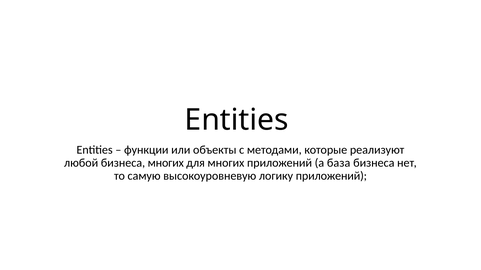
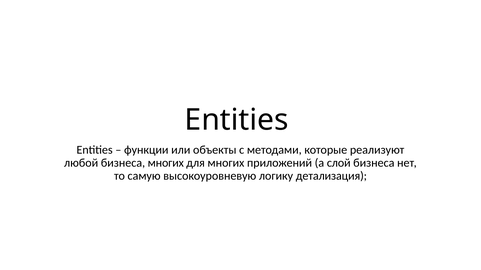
база: база -> слой
логику приложений: приложений -> детализация
